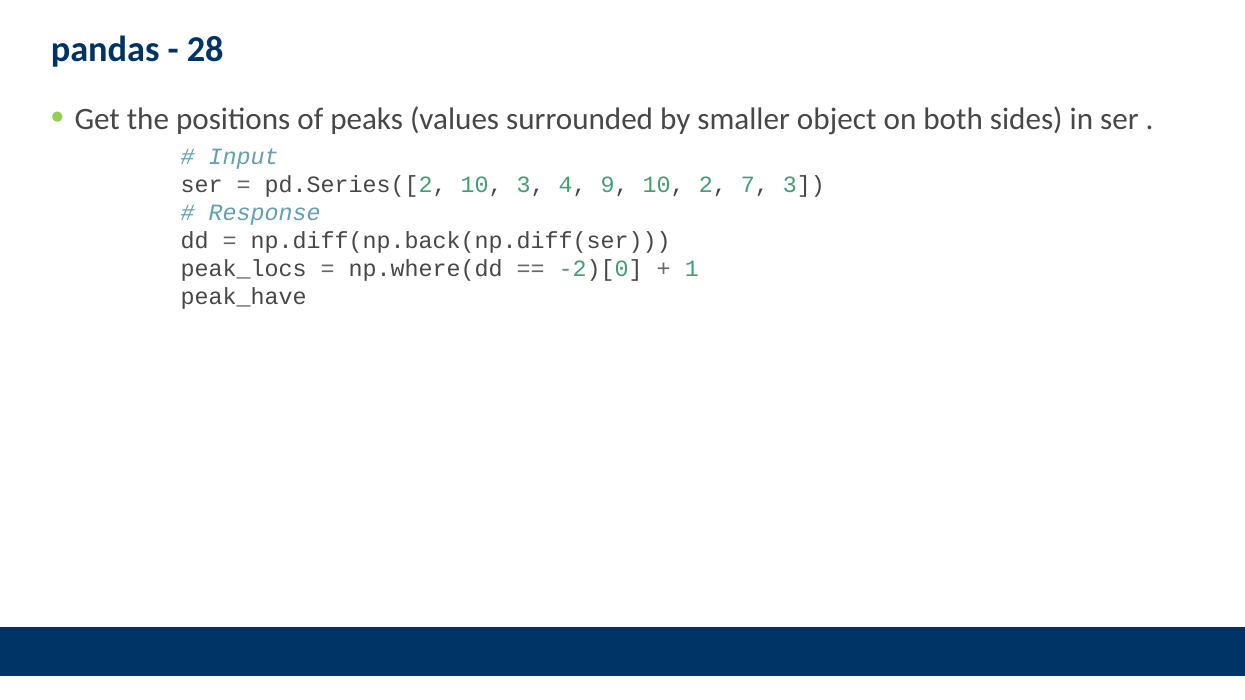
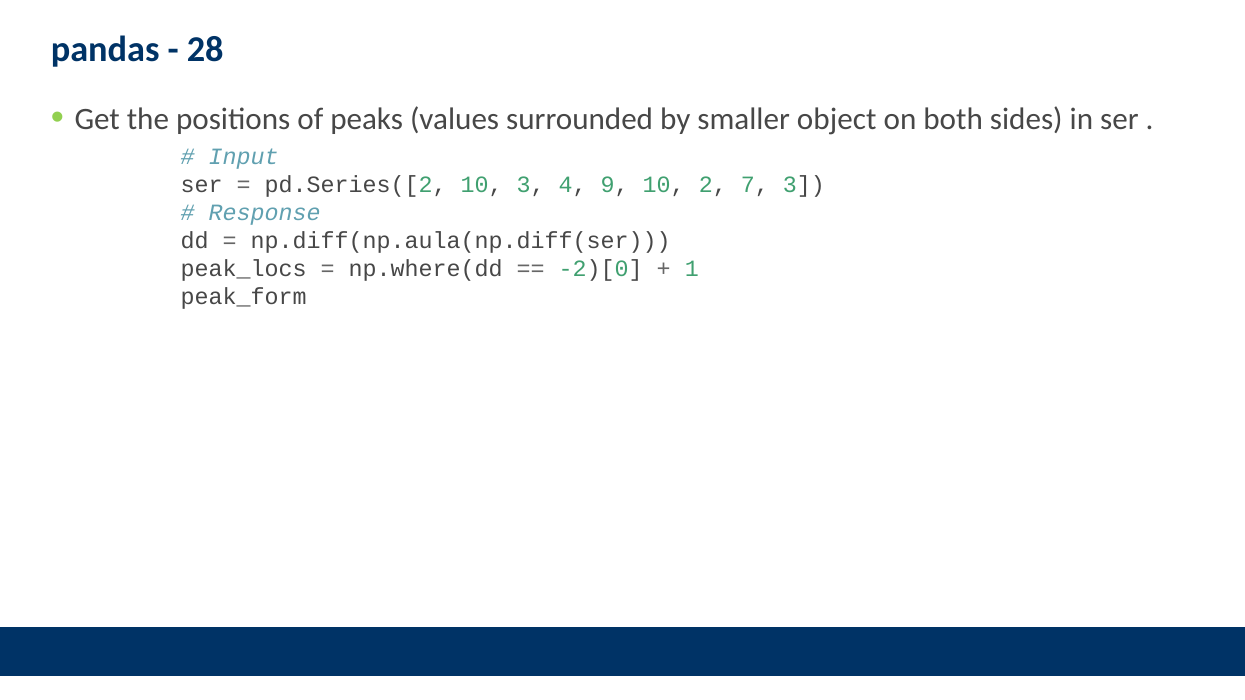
np.diff(np.back(np.diff(ser: np.diff(np.back(np.diff(ser -> np.diff(np.aula(np.diff(ser
peak_have: peak_have -> peak_form
